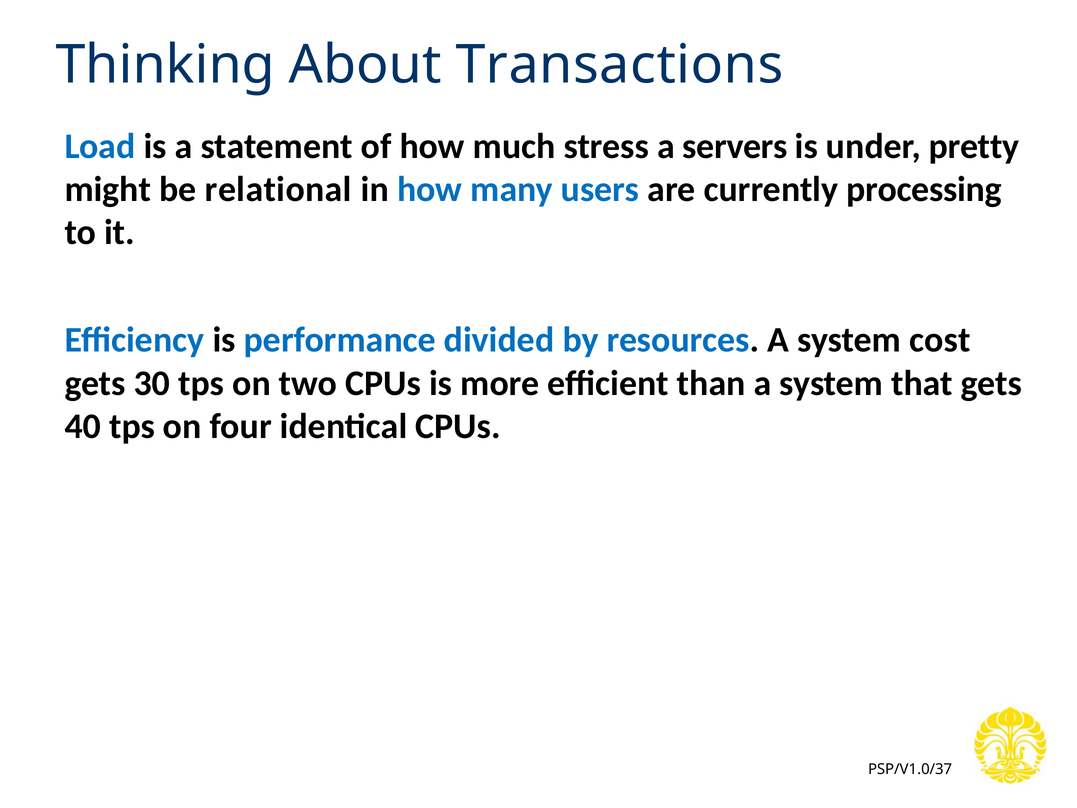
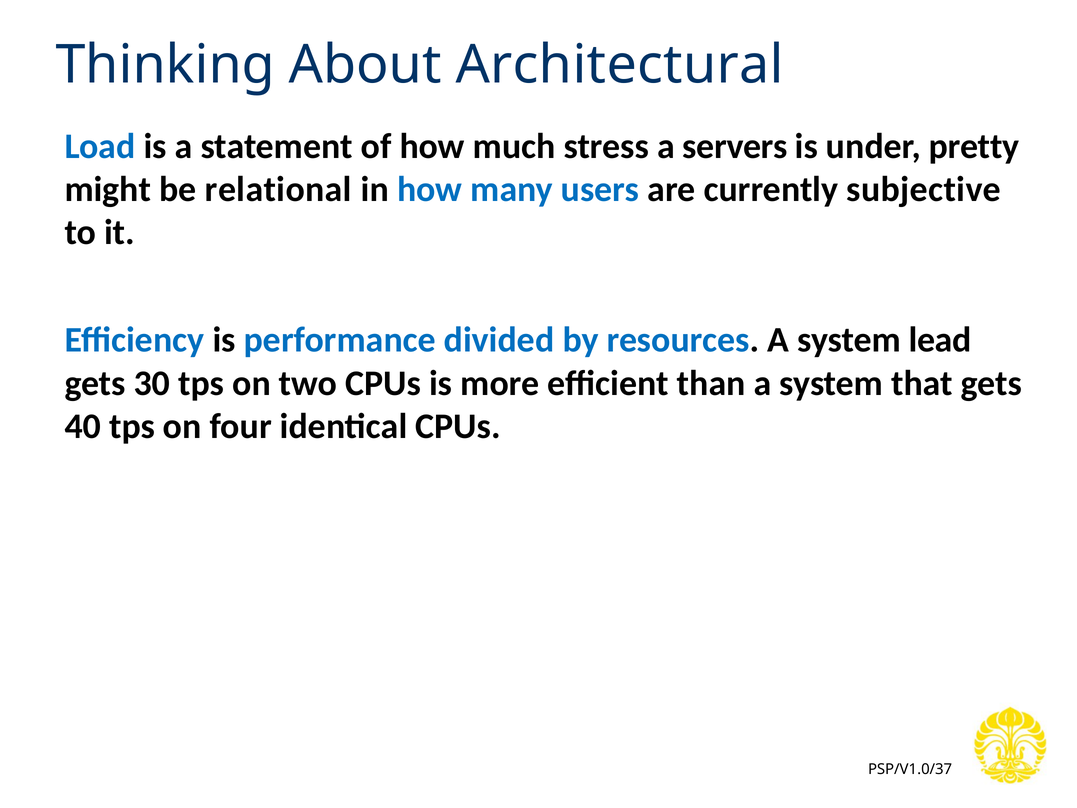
Transactions: Transactions -> Architectural
processing: processing -> subjective
cost: cost -> lead
